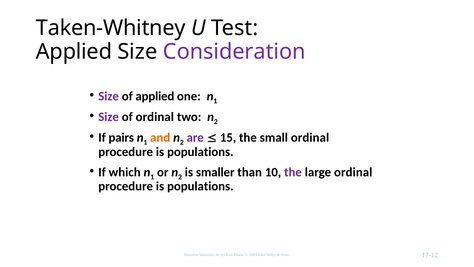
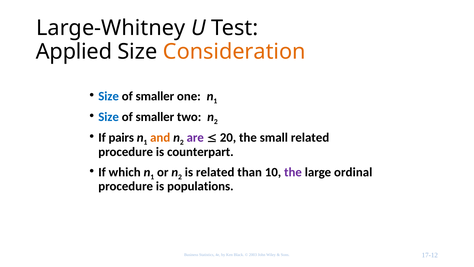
Taken-Whitney: Taken-Whitney -> Large-Whitney
Consideration colour: purple -> orange
Size at (109, 96) colour: purple -> blue
applied at (155, 96): applied -> smaller
Size at (109, 117) colour: purple -> blue
ordinal at (155, 117): ordinal -> smaller
15: 15 -> 20
small ordinal: ordinal -> related
populations at (200, 152): populations -> counterpart
is smaller: smaller -> related
